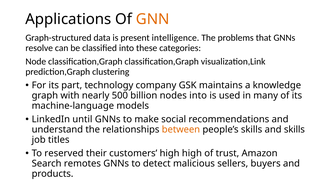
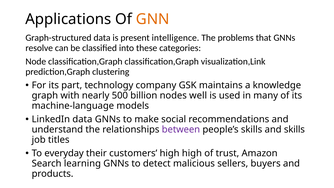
nodes into: into -> well
LinkedIn until: until -> data
between colour: orange -> purple
reserved: reserved -> everyday
remotes: remotes -> learning
